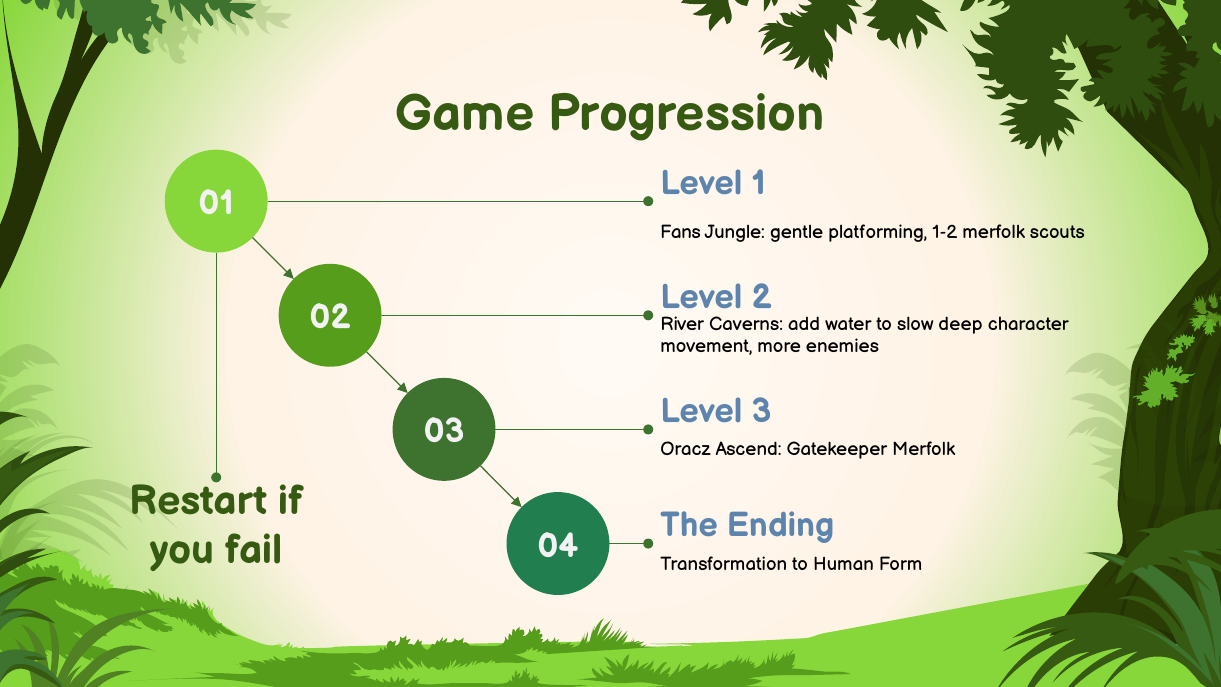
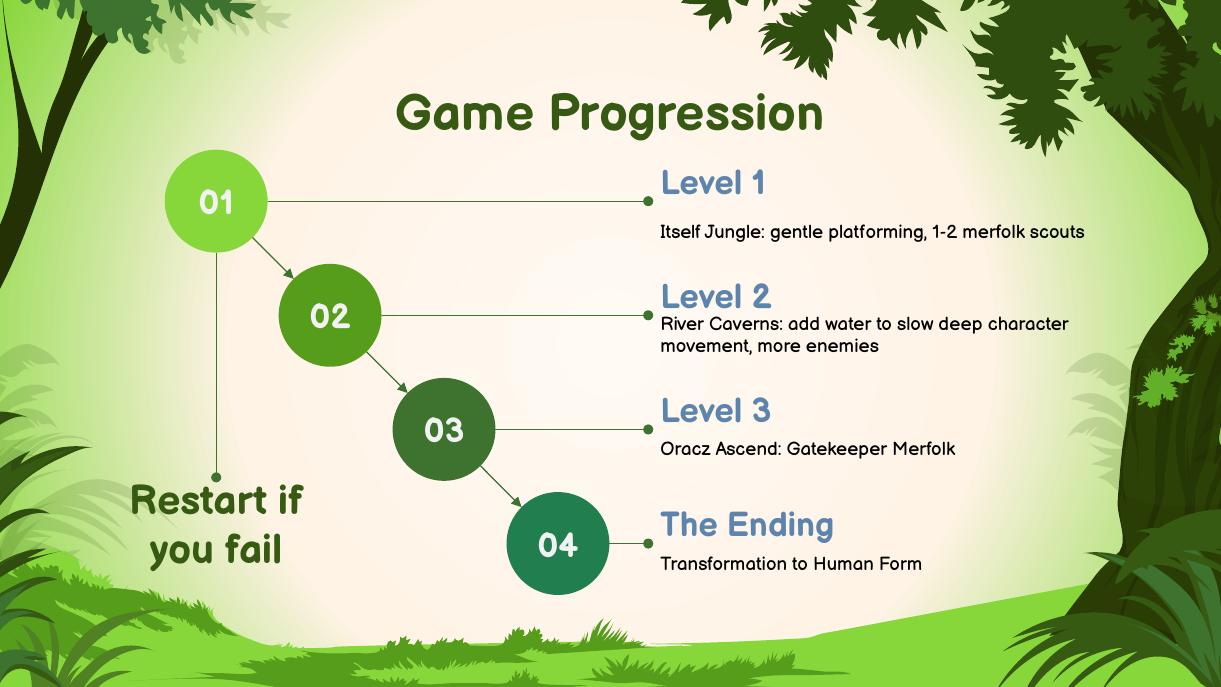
Fans: Fans -> Itself
